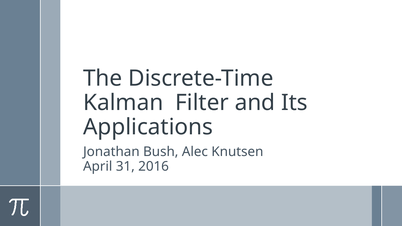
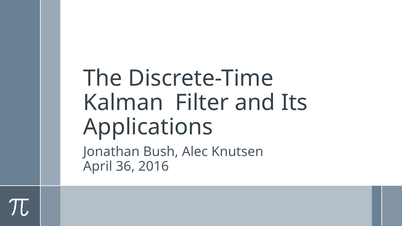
31: 31 -> 36
